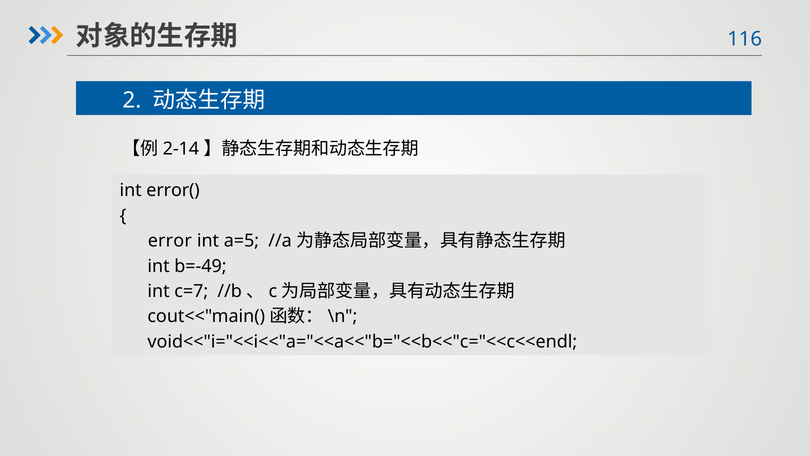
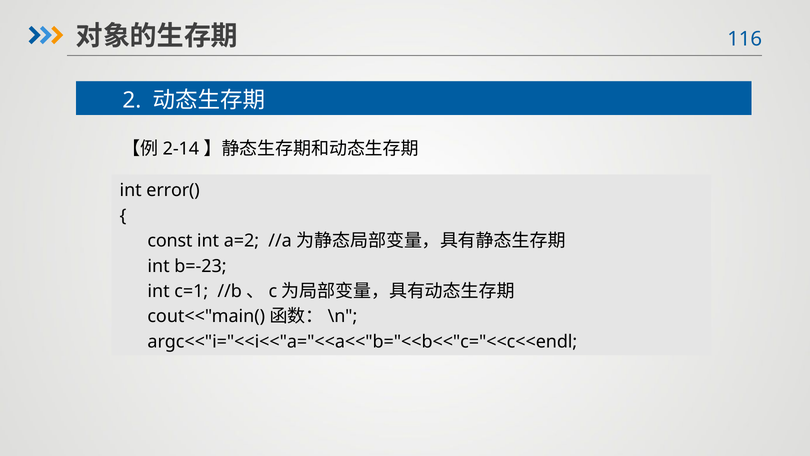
error: error -> const
a=5: a=5 -> a=2
b=-49: b=-49 -> b=-23
c=7: c=7 -> c=1
void<<"i="<<i<<"a="<<a<<"b="<<b<<"c="<<c<<endl: void<<"i="<<i<<"a="<<a<<"b="<<b<<"c="<<c<<endl -> argc<<"i="<<i<<"a="<<a<<"b="<<b<<"c="<<c<<endl
